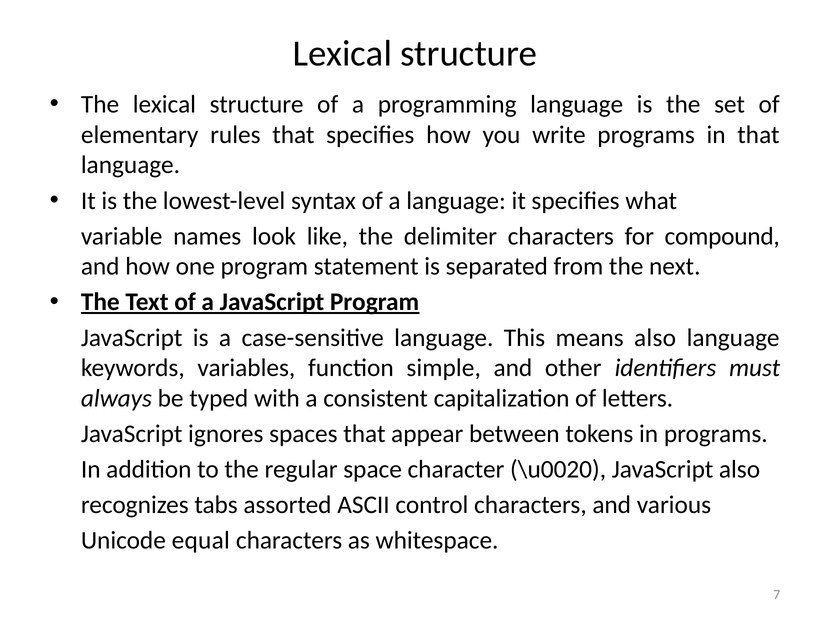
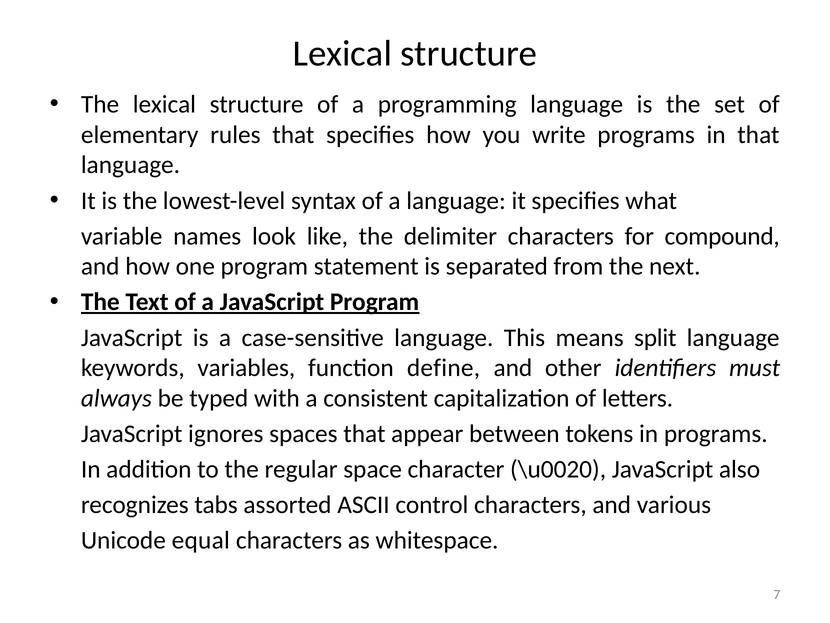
means also: also -> split
simple: simple -> define
